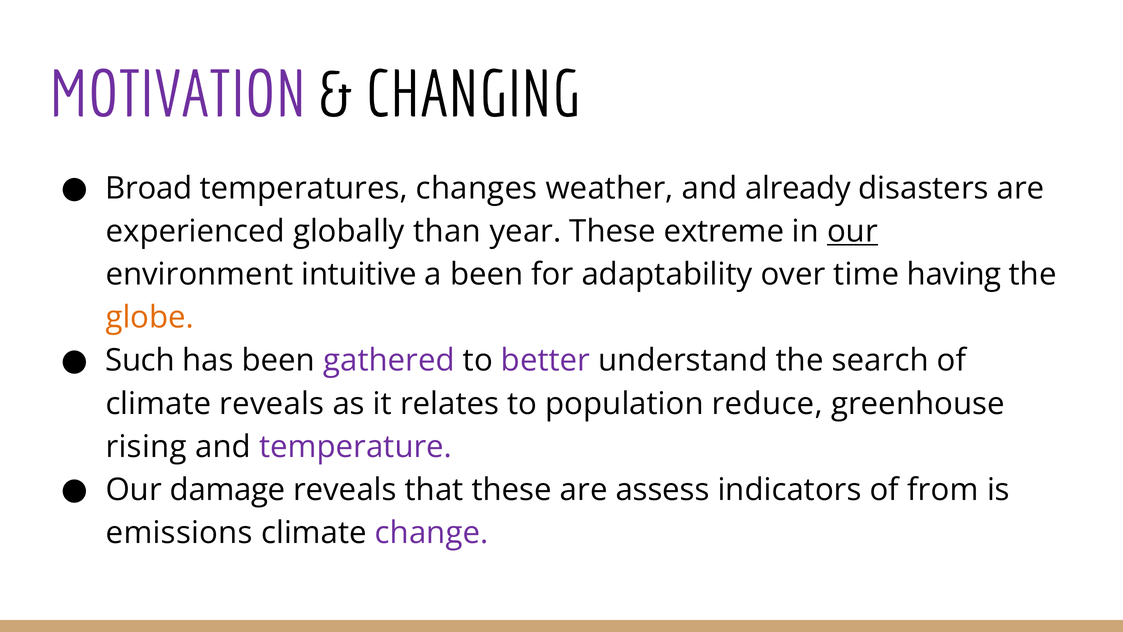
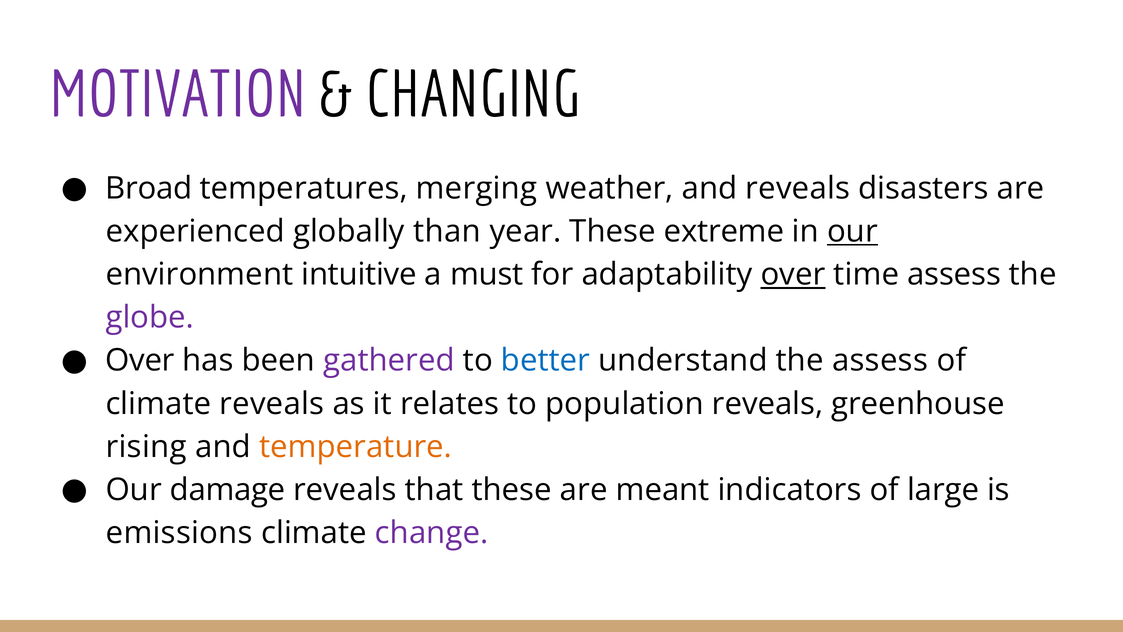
changes: changes -> merging
and already: already -> reveals
a been: been -> must
over at (793, 274) underline: none -> present
time having: having -> assess
globe colour: orange -> purple
Such at (140, 360): Such -> Over
better colour: purple -> blue
the search: search -> assess
population reduce: reduce -> reveals
temperature colour: purple -> orange
assess: assess -> meant
from: from -> large
